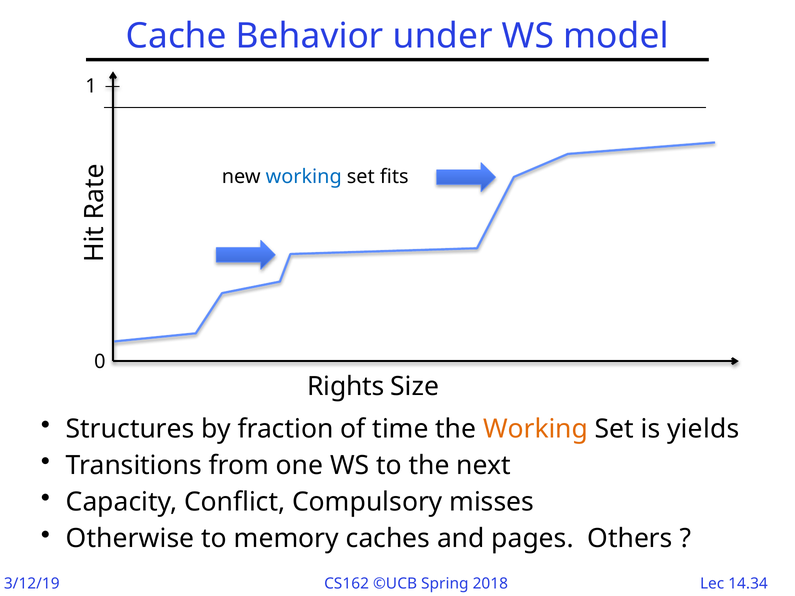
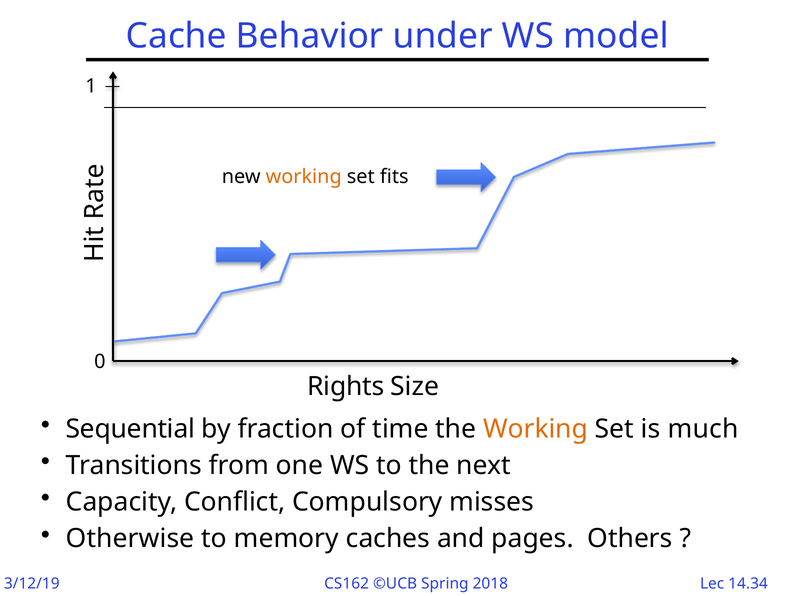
working at (304, 177) colour: blue -> orange
Structures: Structures -> Sequential
yields: yields -> much
